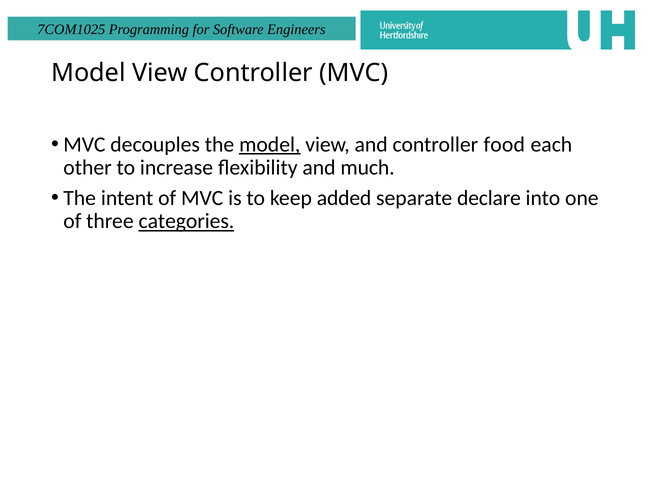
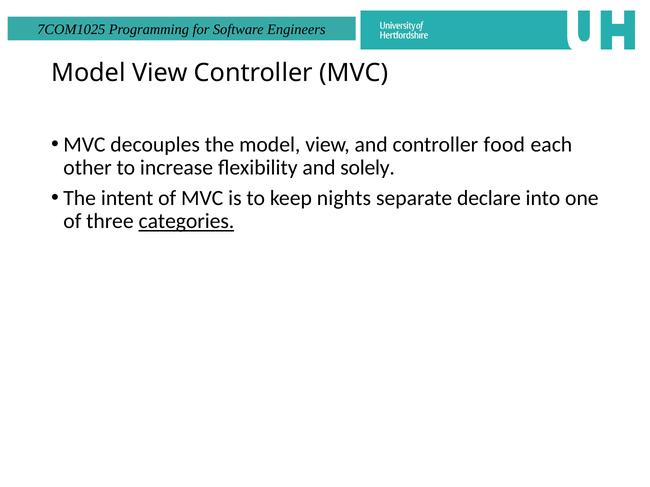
model at (270, 145) underline: present -> none
much: much -> solely
added: added -> nights
